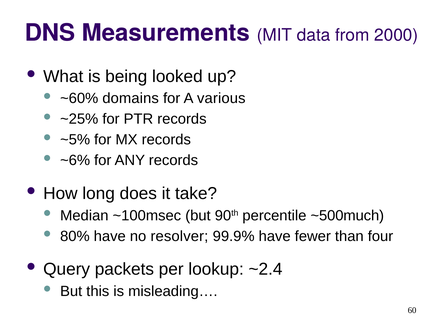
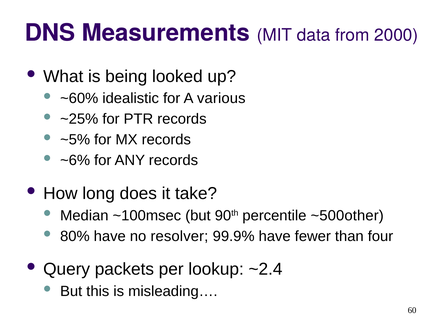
domains: domains -> idealistic
~500much: ~500much -> ~500other
